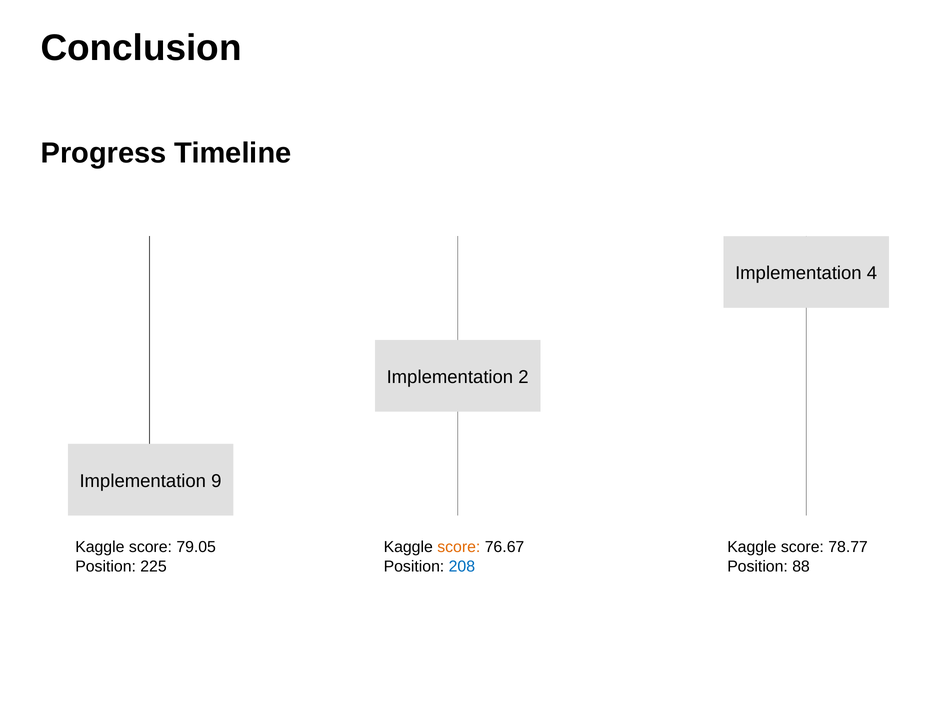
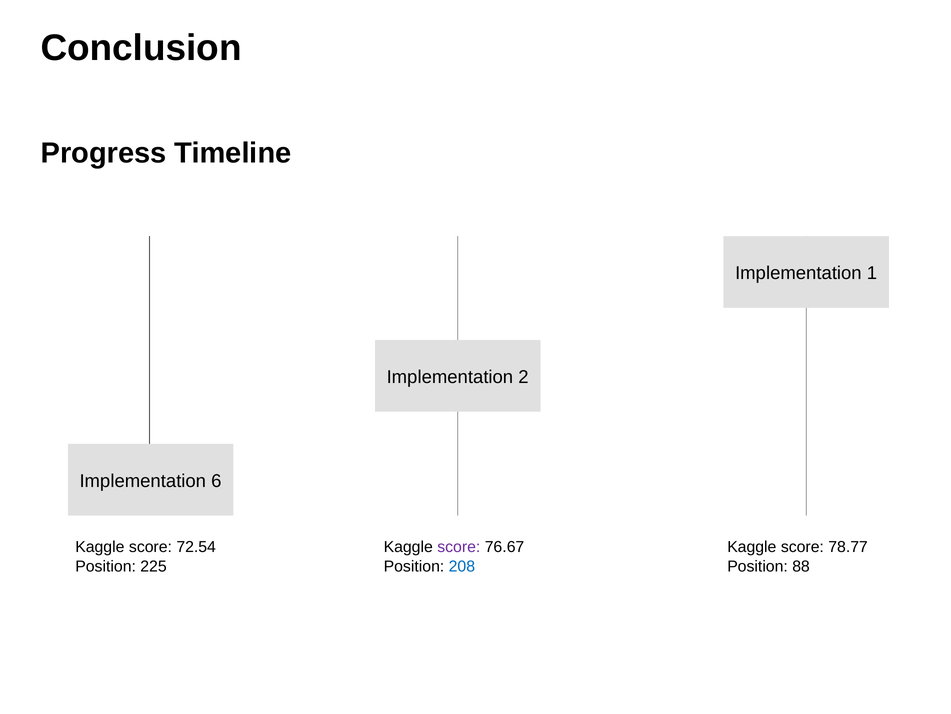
4: 4 -> 1
9: 9 -> 6
79.05: 79.05 -> 72.54
score at (459, 547) colour: orange -> purple
